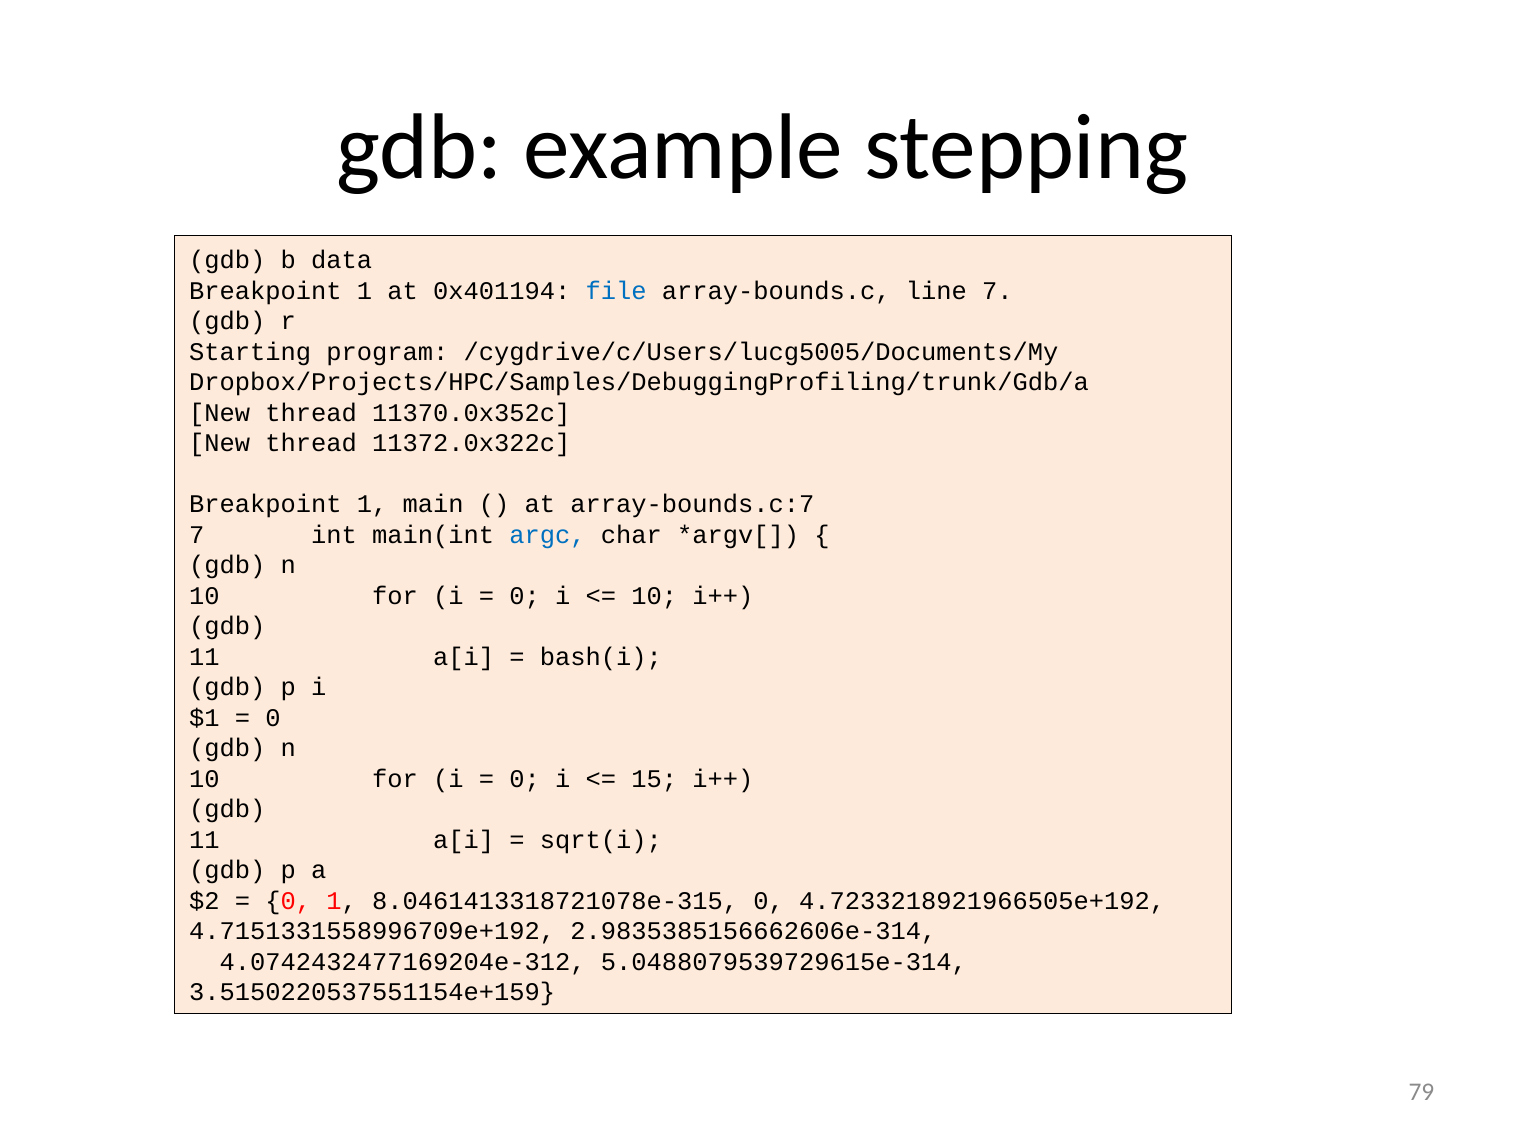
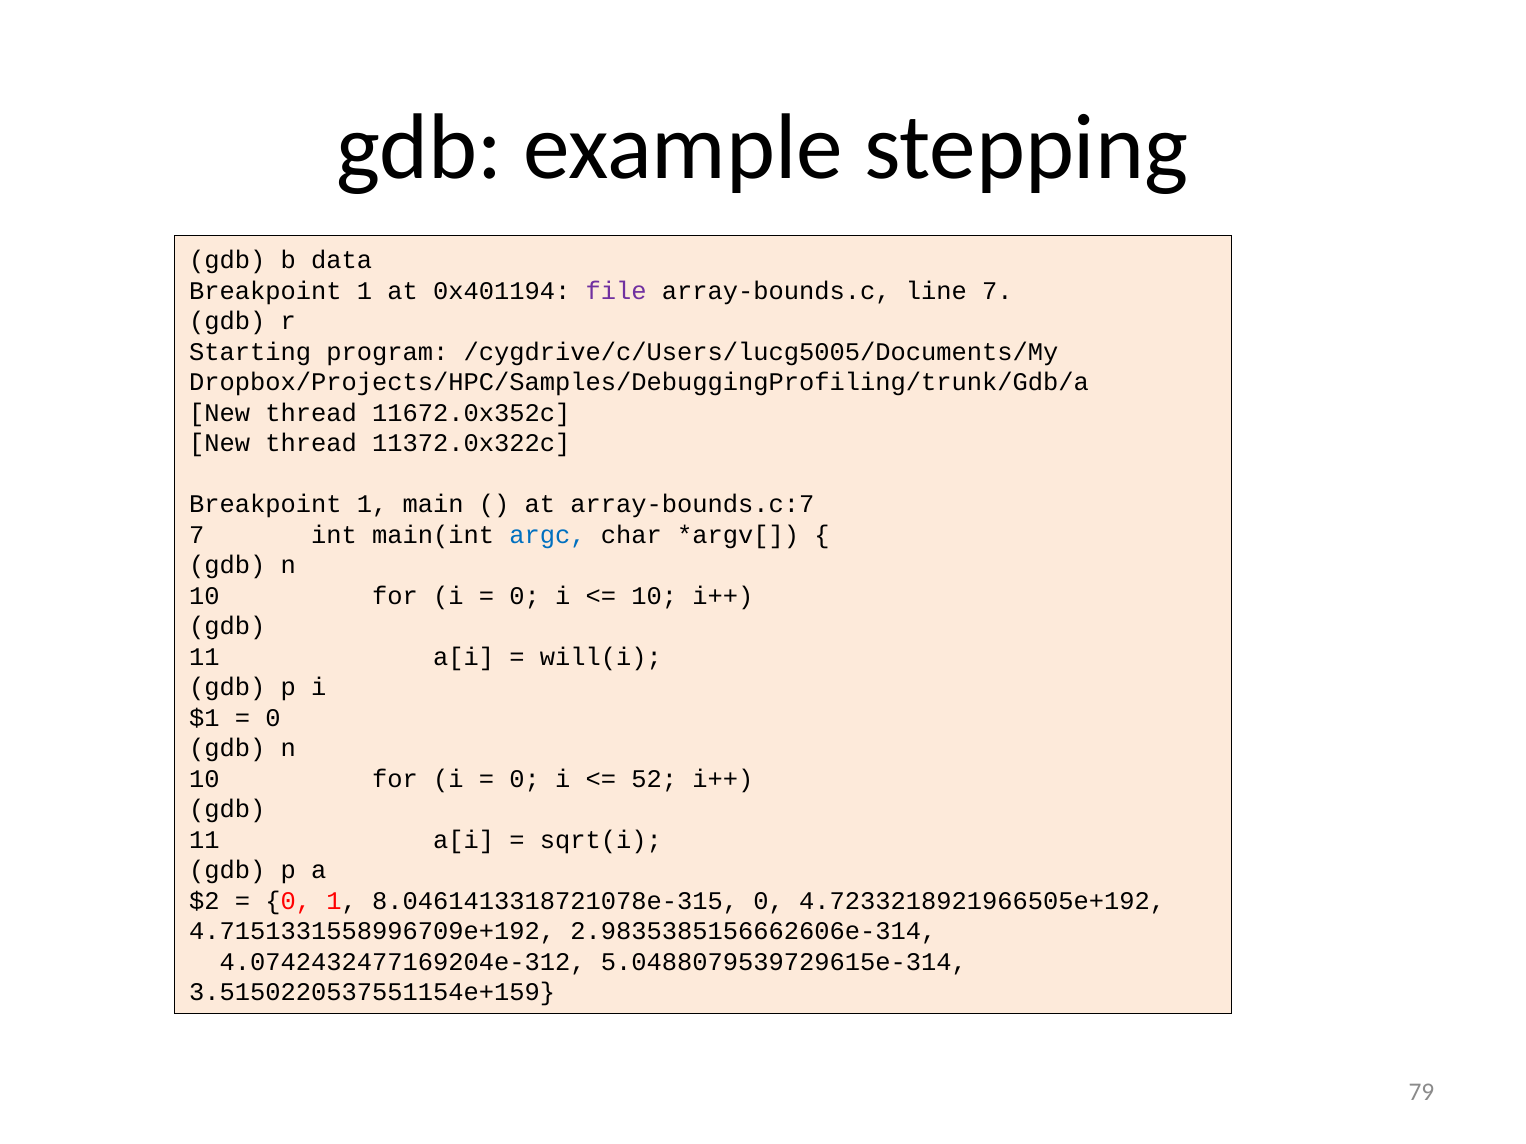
file colour: blue -> purple
11370.0x352c: 11370.0x352c -> 11672.0x352c
bash(i: bash(i -> will(i
15: 15 -> 52
